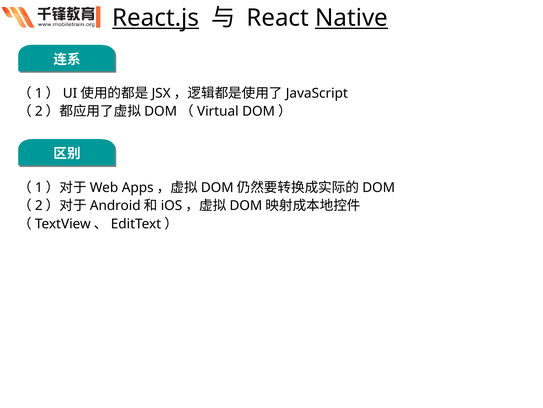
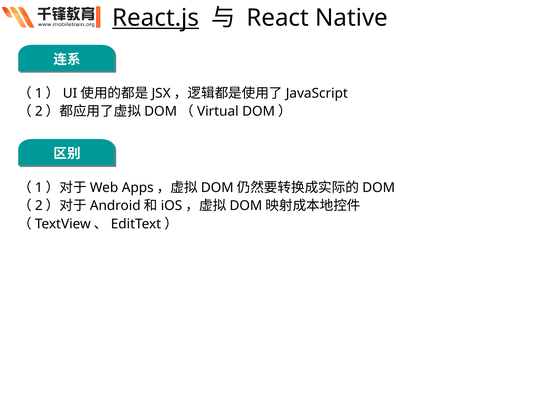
Native underline: present -> none
